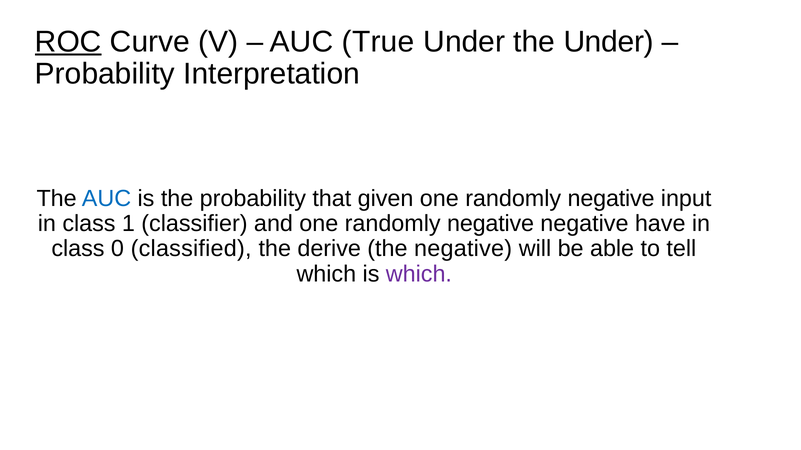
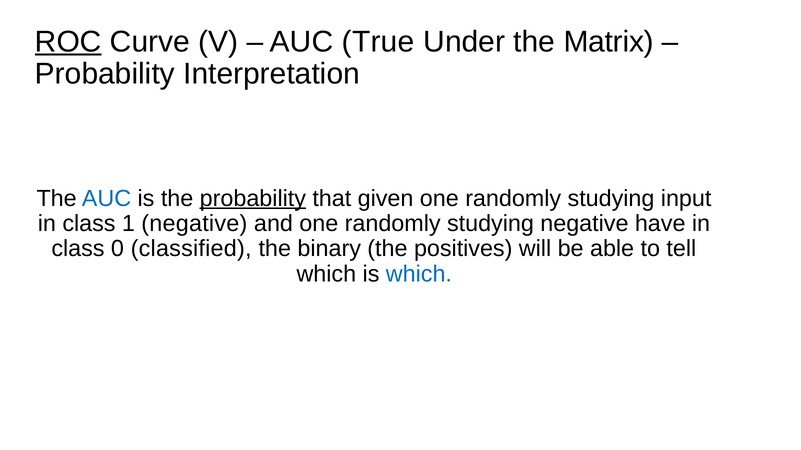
the Under: Under -> Matrix
probability at (253, 199) underline: none -> present
given one randomly negative: negative -> studying
1 classifier: classifier -> negative
and one randomly negative: negative -> studying
derive: derive -> binary
the negative: negative -> positives
which at (419, 274) colour: purple -> blue
